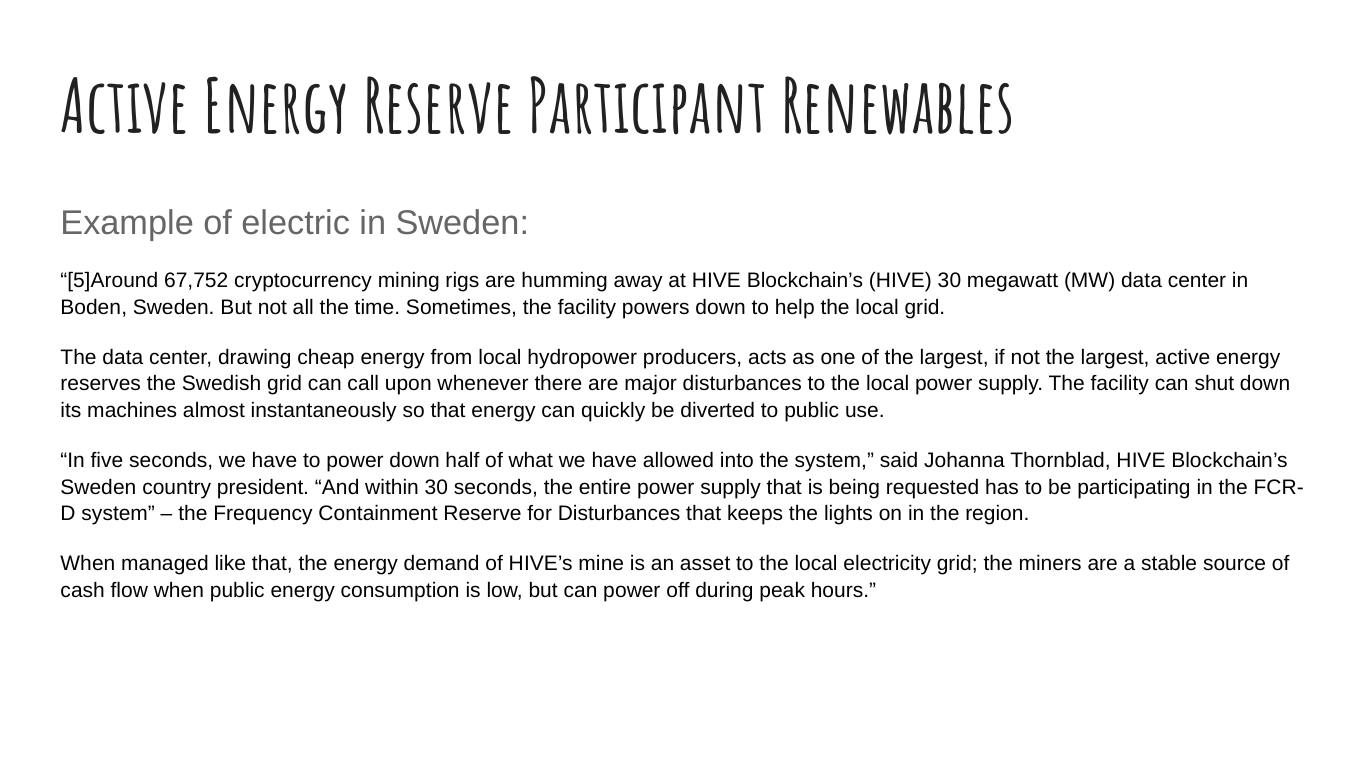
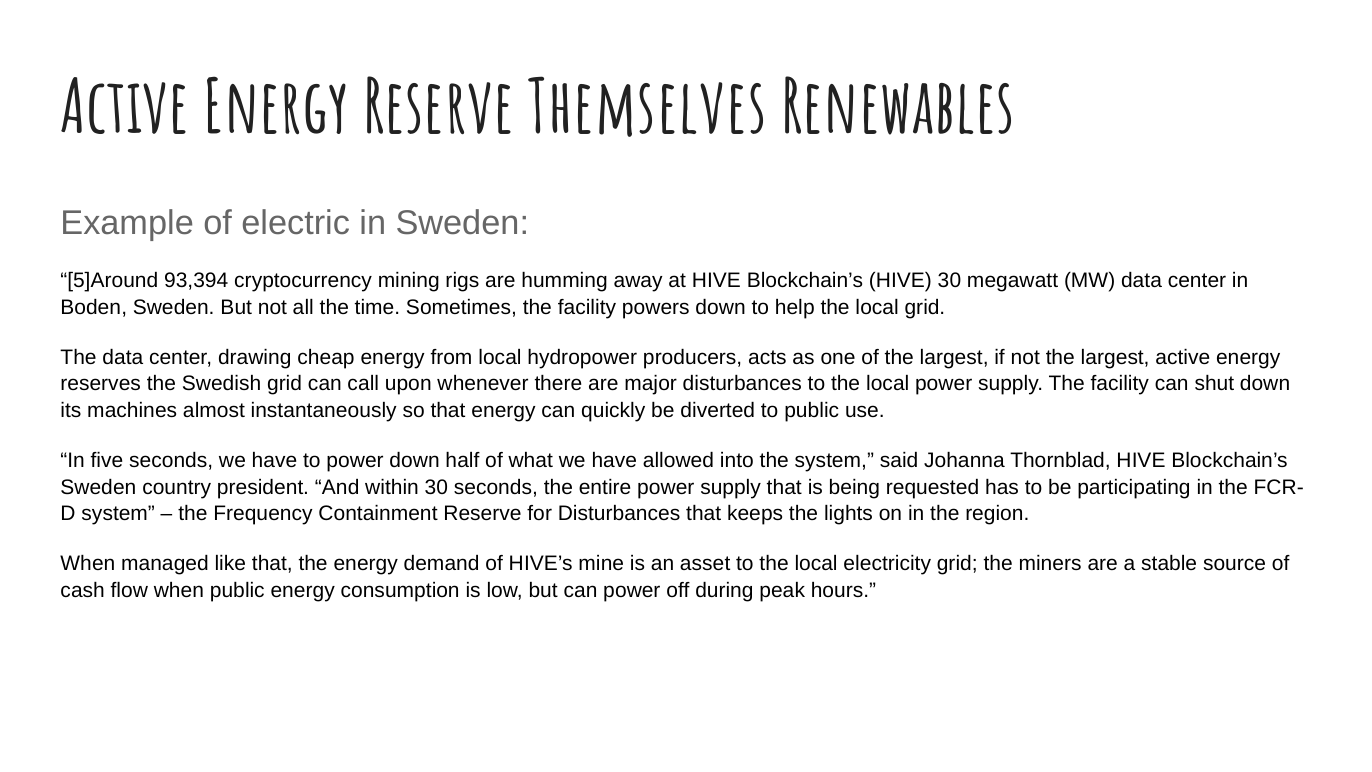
Participant: Participant -> Themselves
67,752: 67,752 -> 93,394
